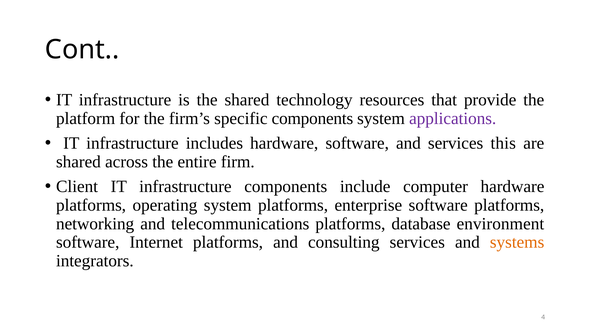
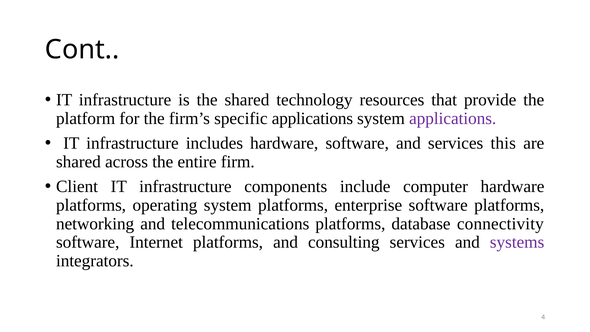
specific components: components -> applications
environment: environment -> connectivity
systems colour: orange -> purple
